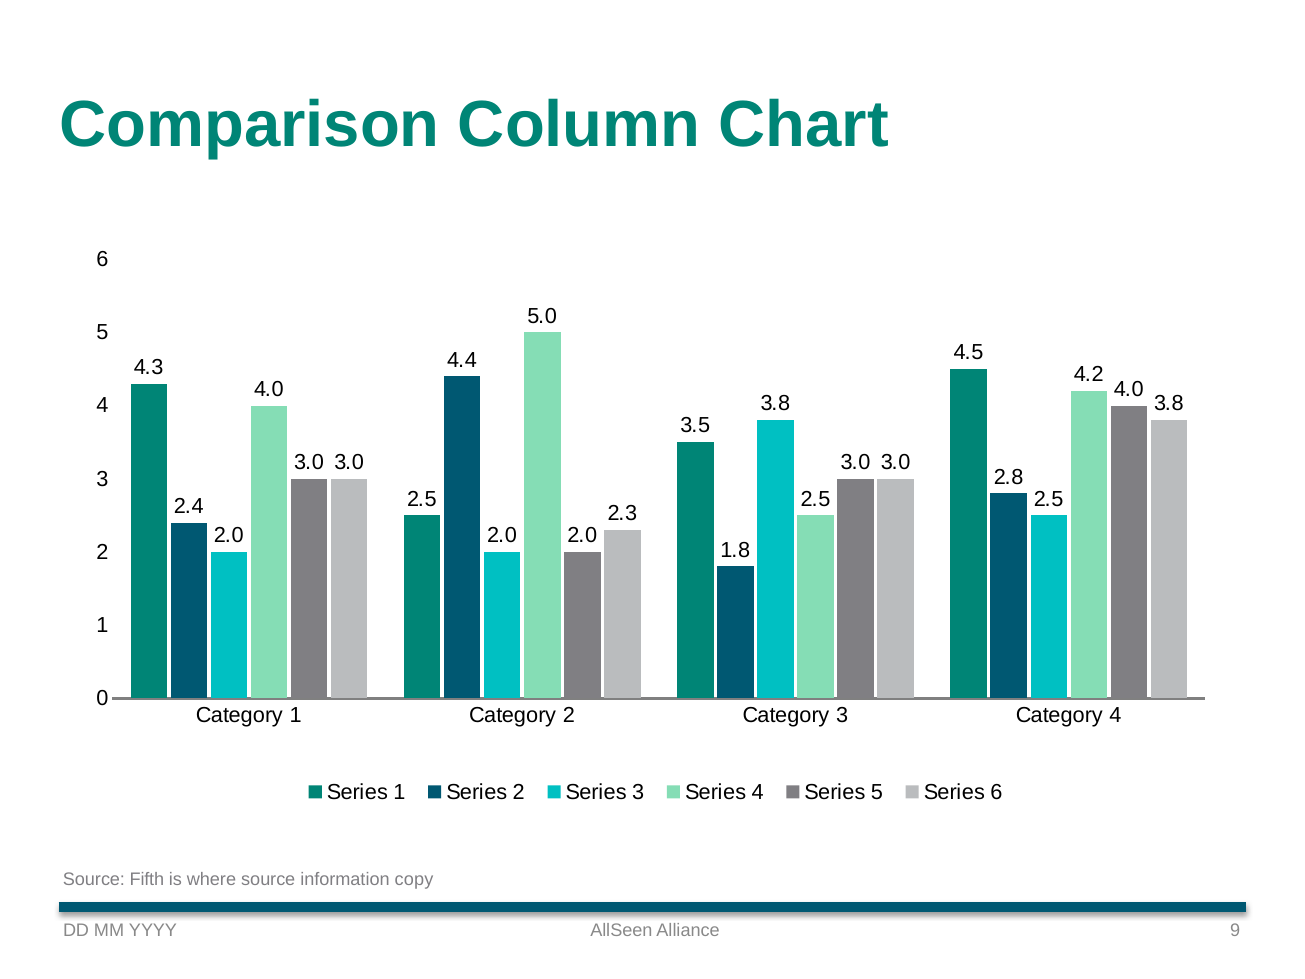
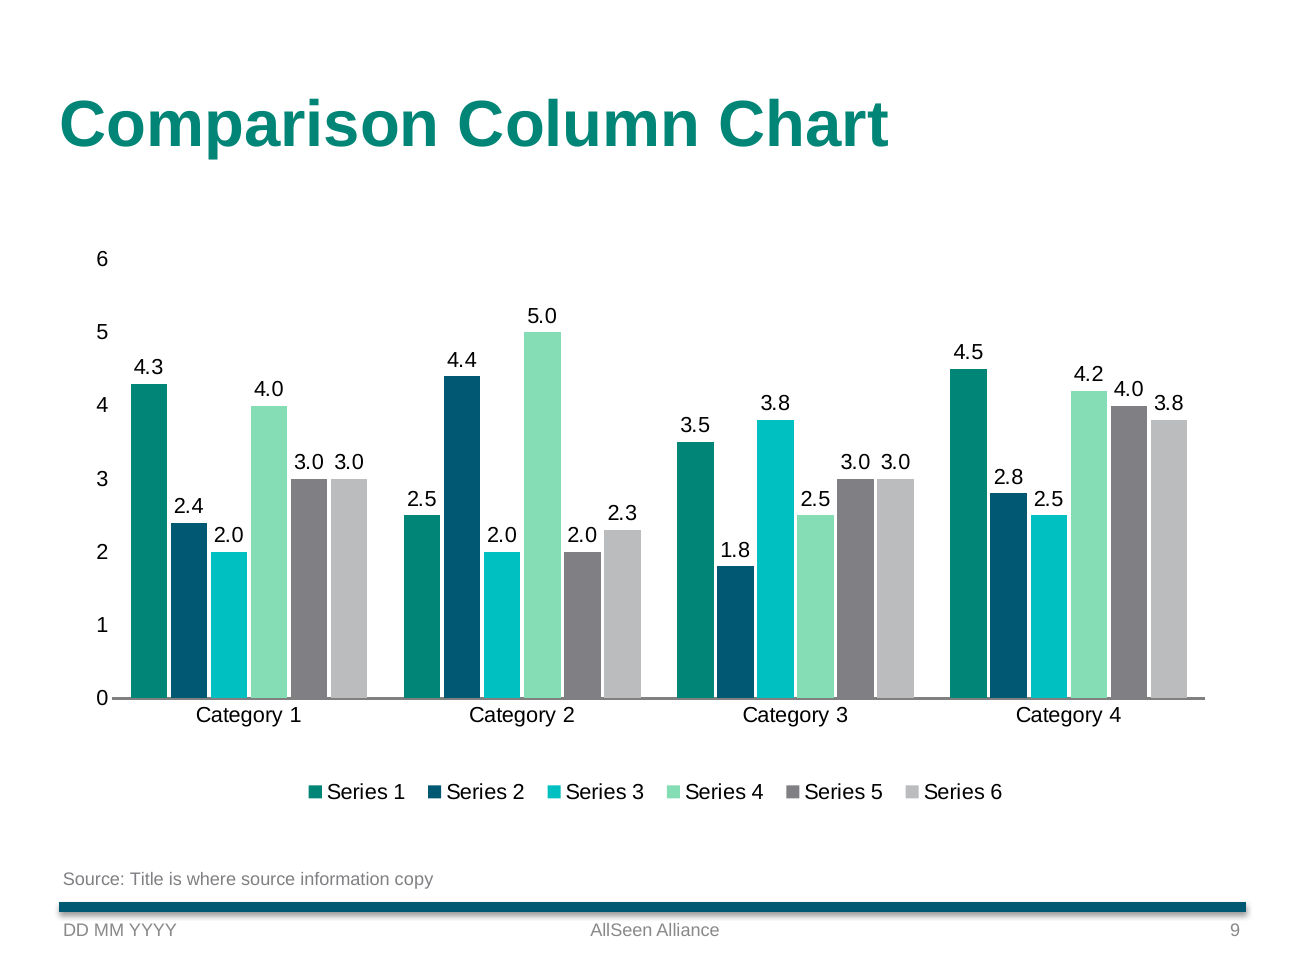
Fifth: Fifth -> Title
